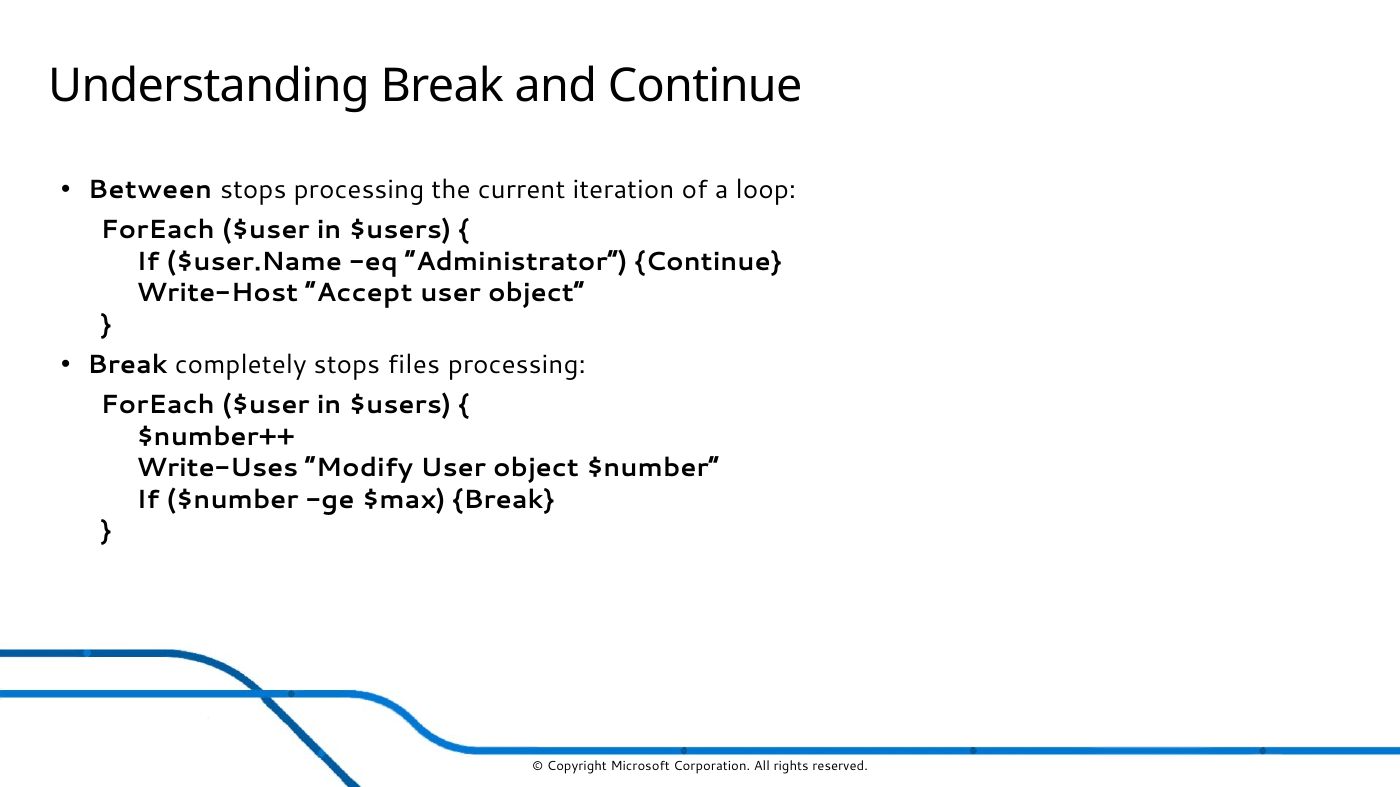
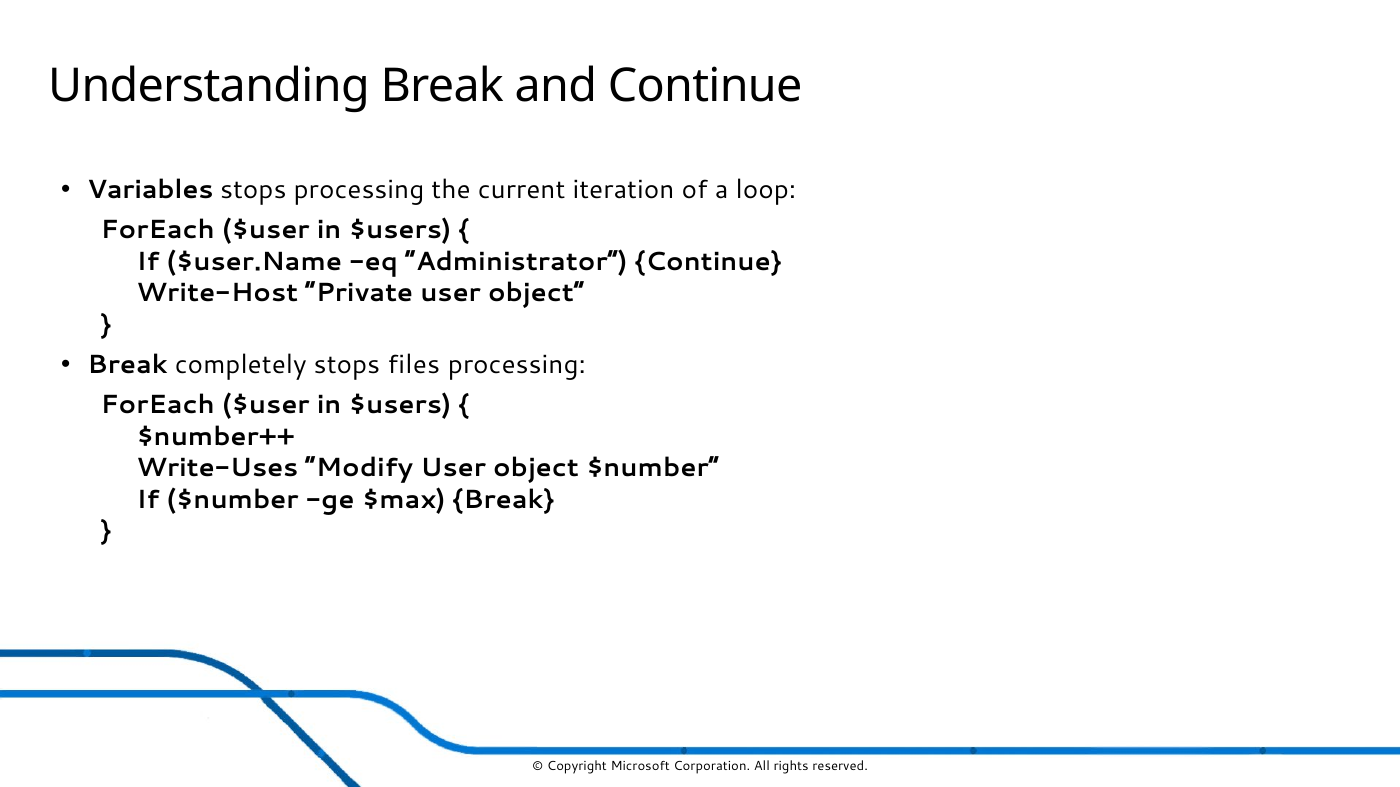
Between: Between -> Variables
Accept: Accept -> Private
